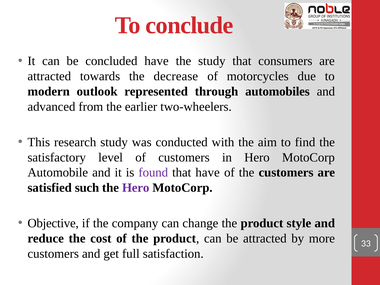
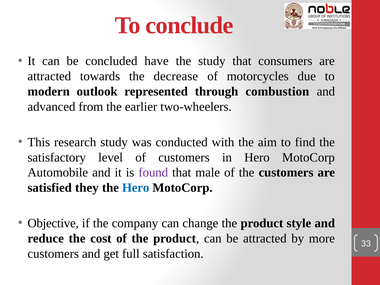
automobiles: automobiles -> combustion
that have: have -> male
such: such -> they
Hero at (136, 188) colour: purple -> blue
